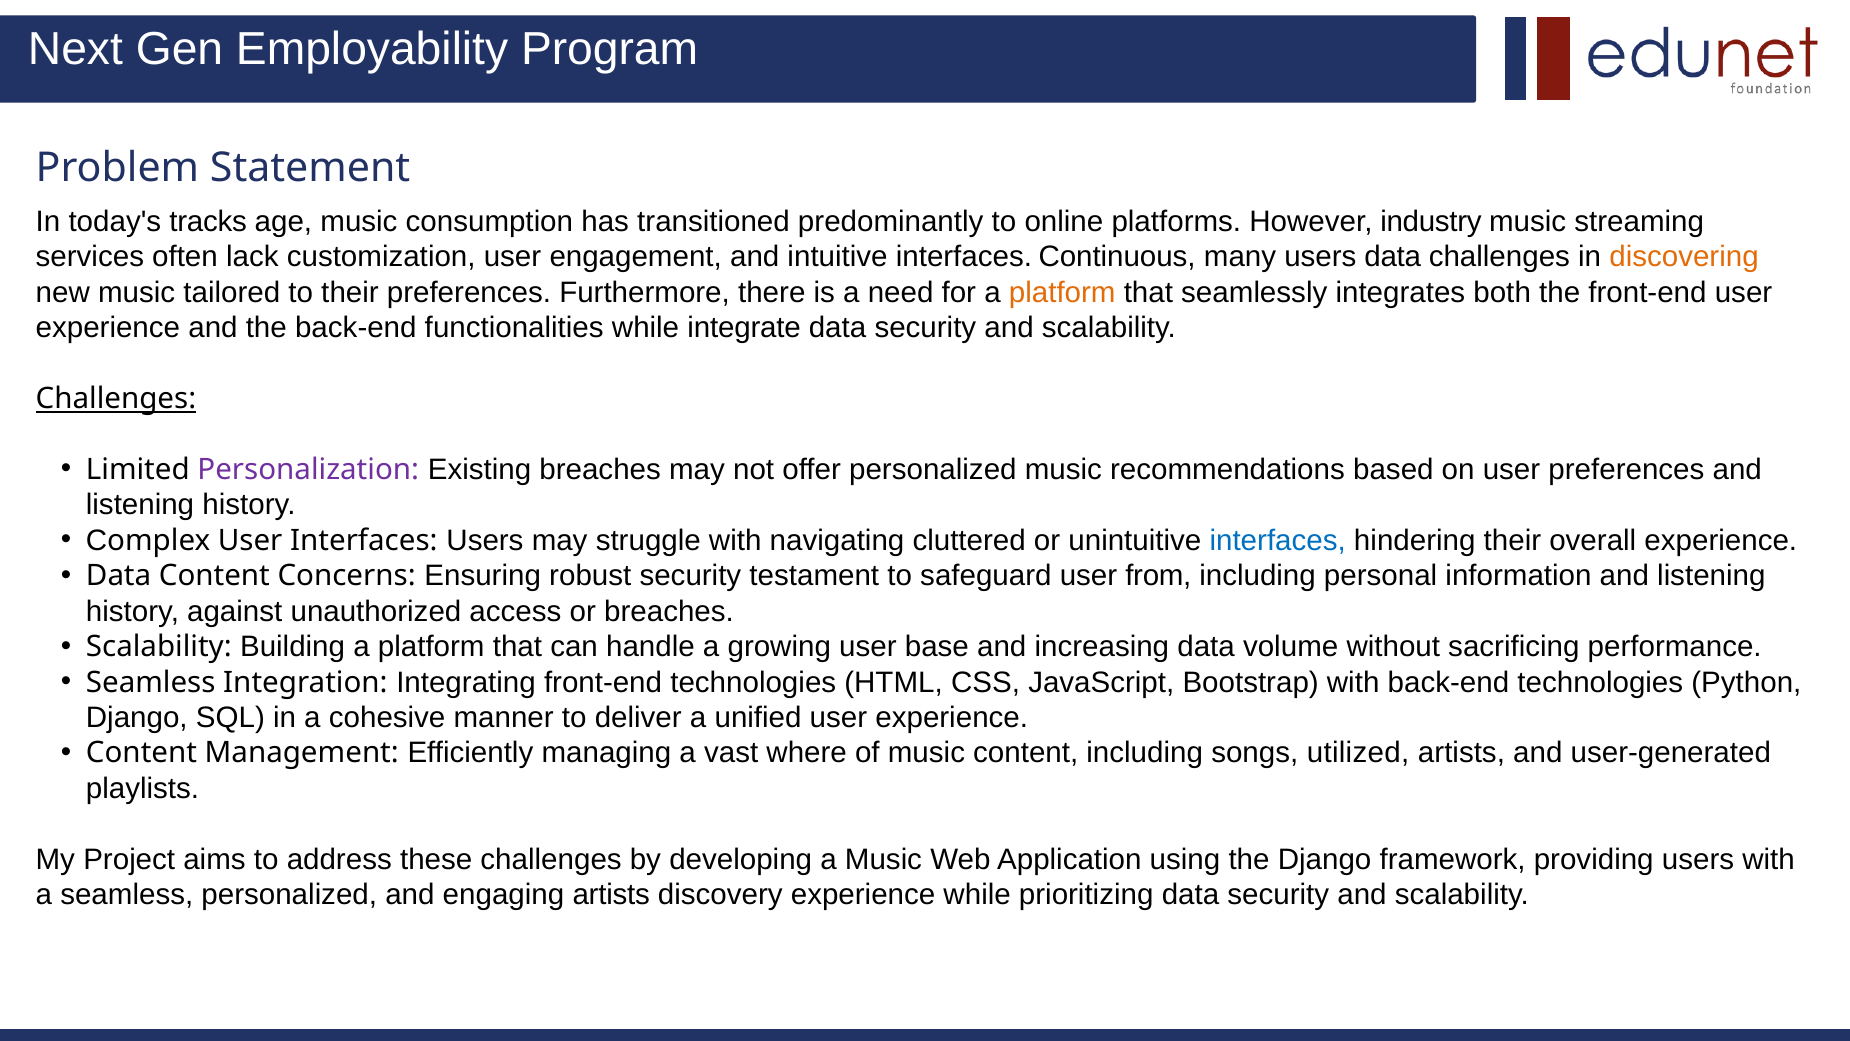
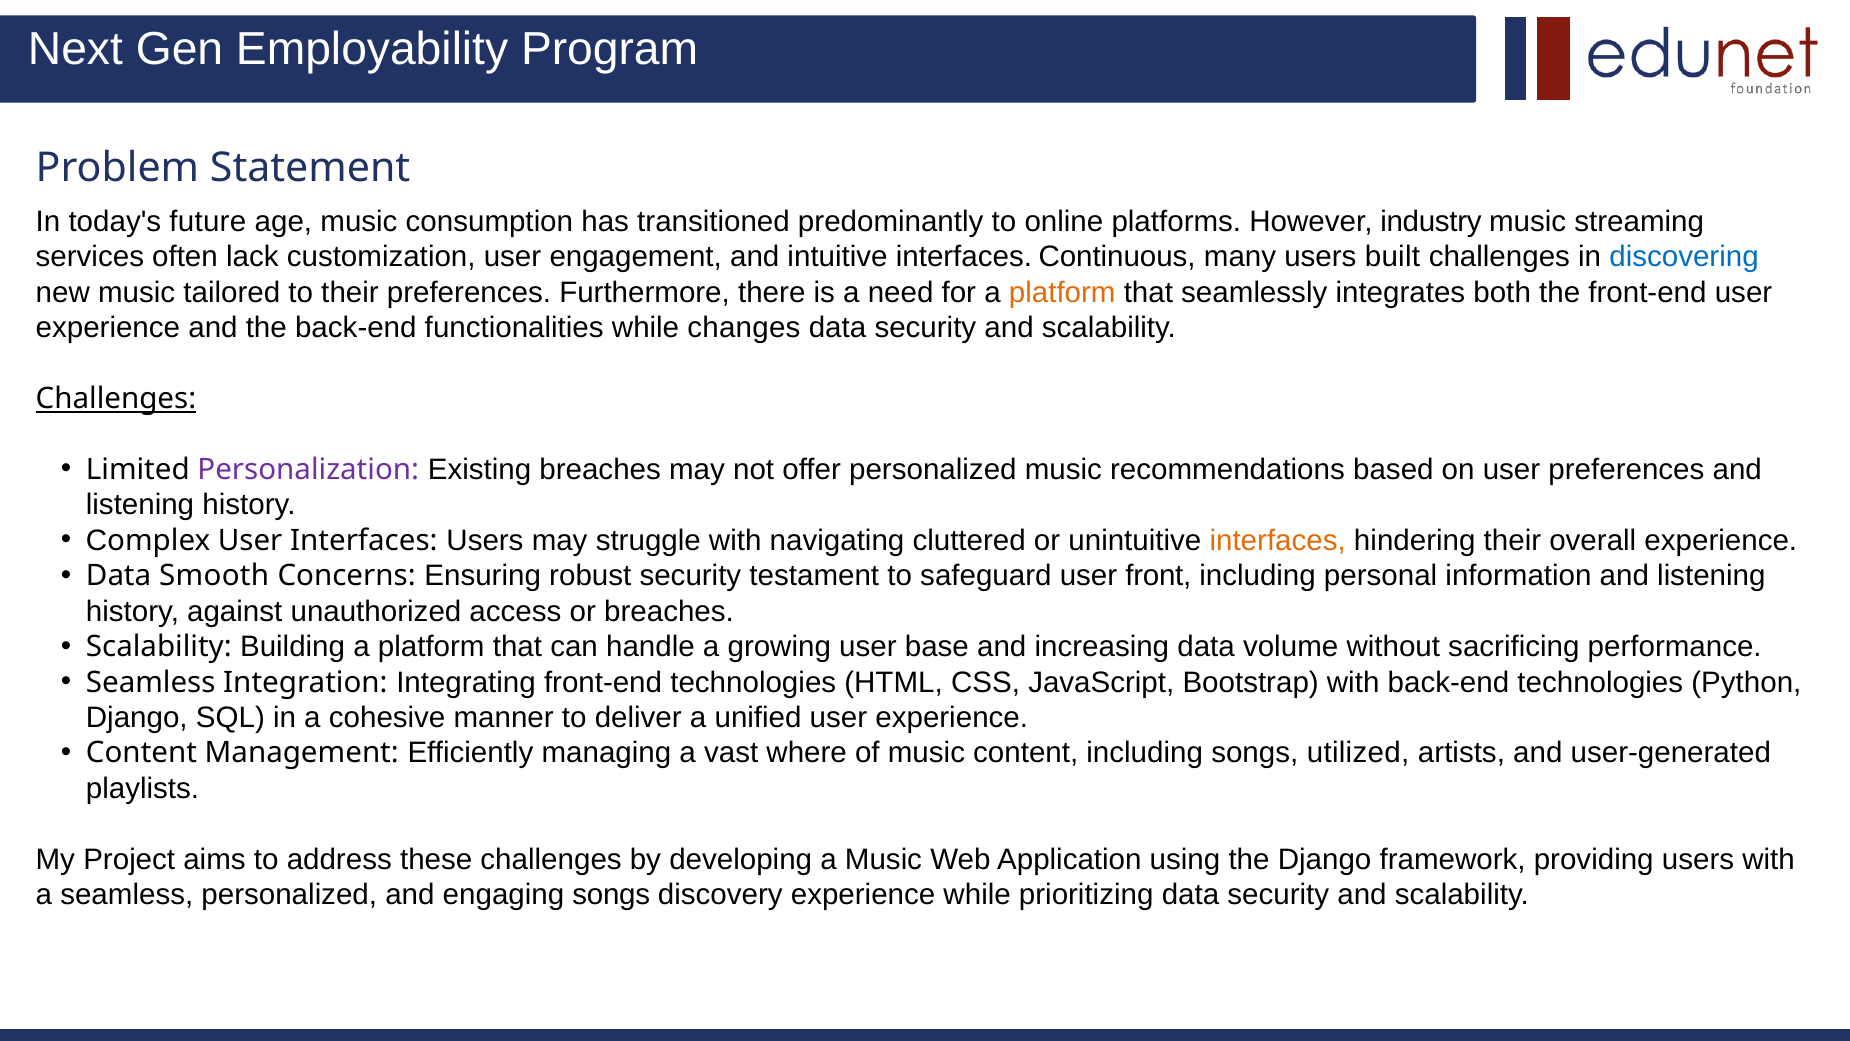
tracks: tracks -> future
users data: data -> built
discovering colour: orange -> blue
integrate: integrate -> changes
interfaces at (1278, 540) colour: blue -> orange
Data Content: Content -> Smooth
from: from -> front
engaging artists: artists -> songs
